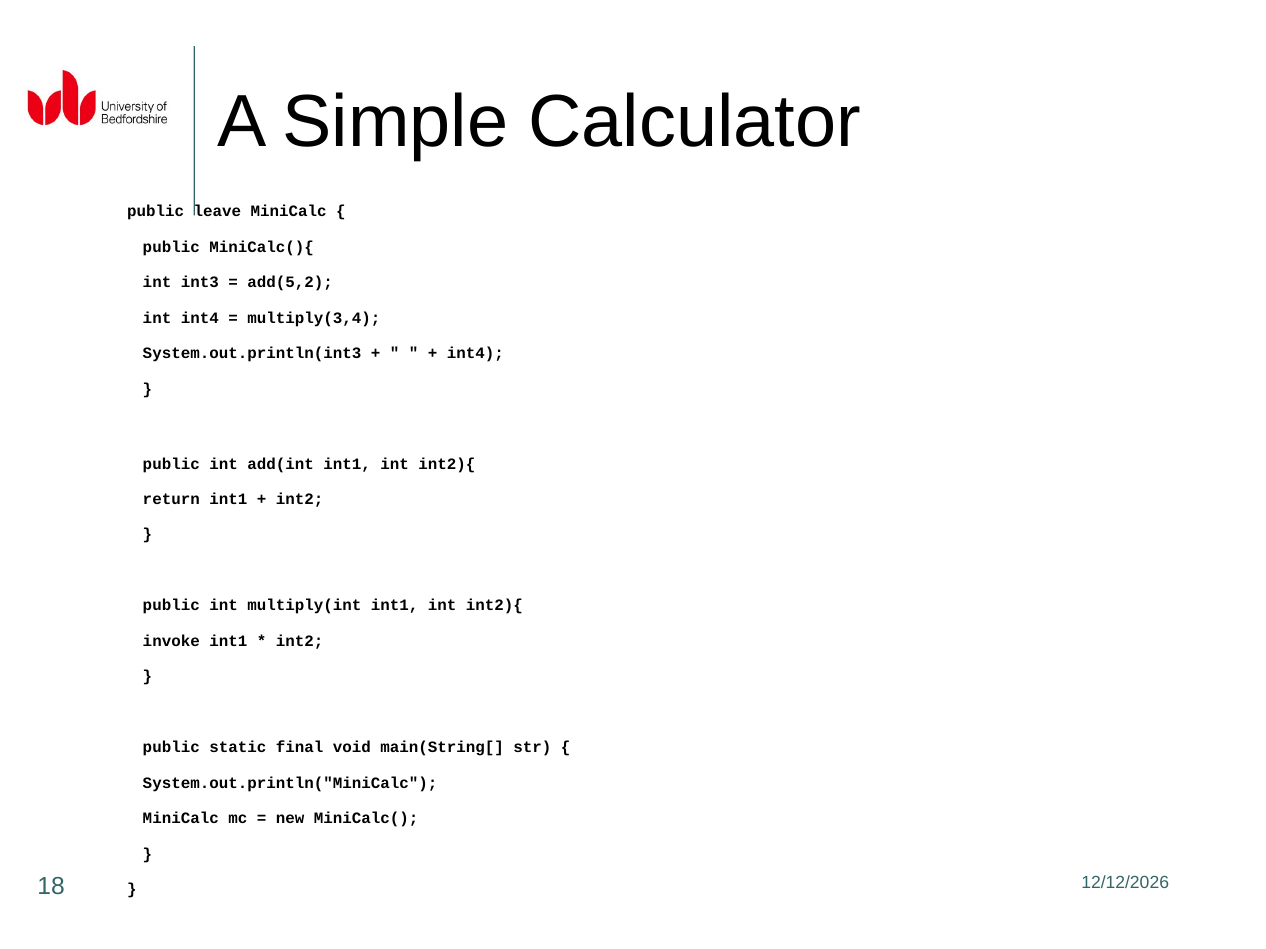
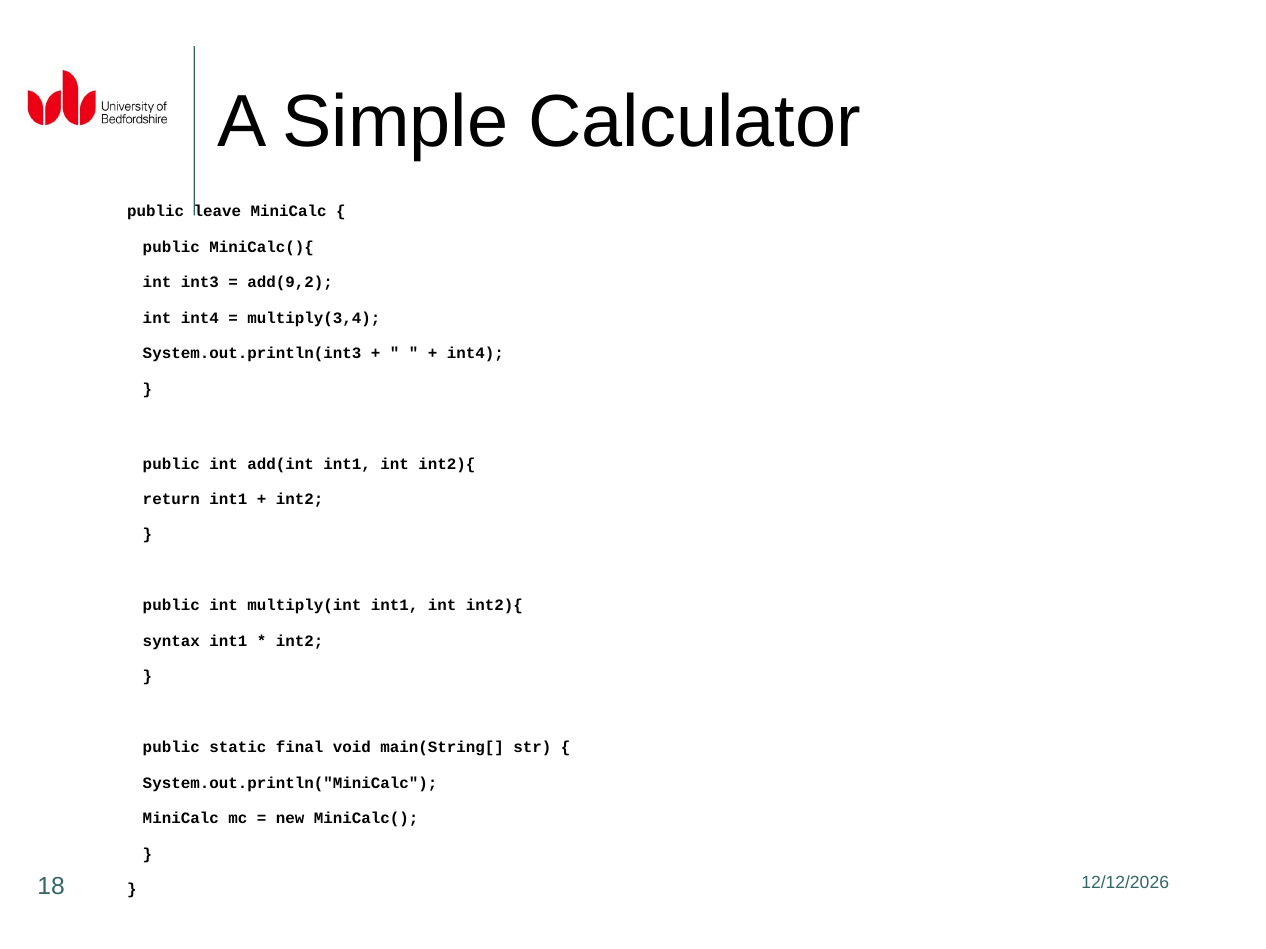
add(5,2: add(5,2 -> add(9,2
invoke: invoke -> syntax
